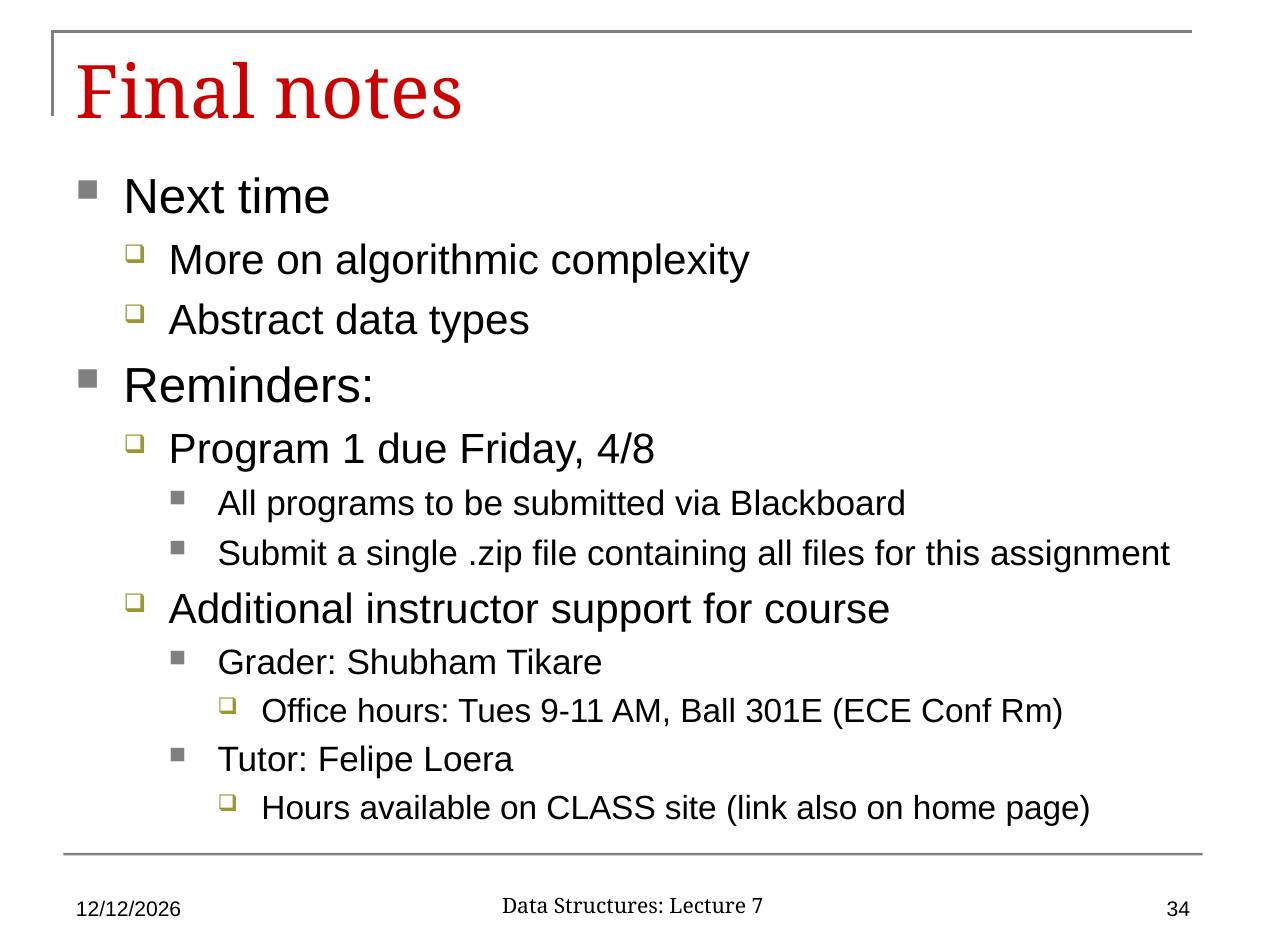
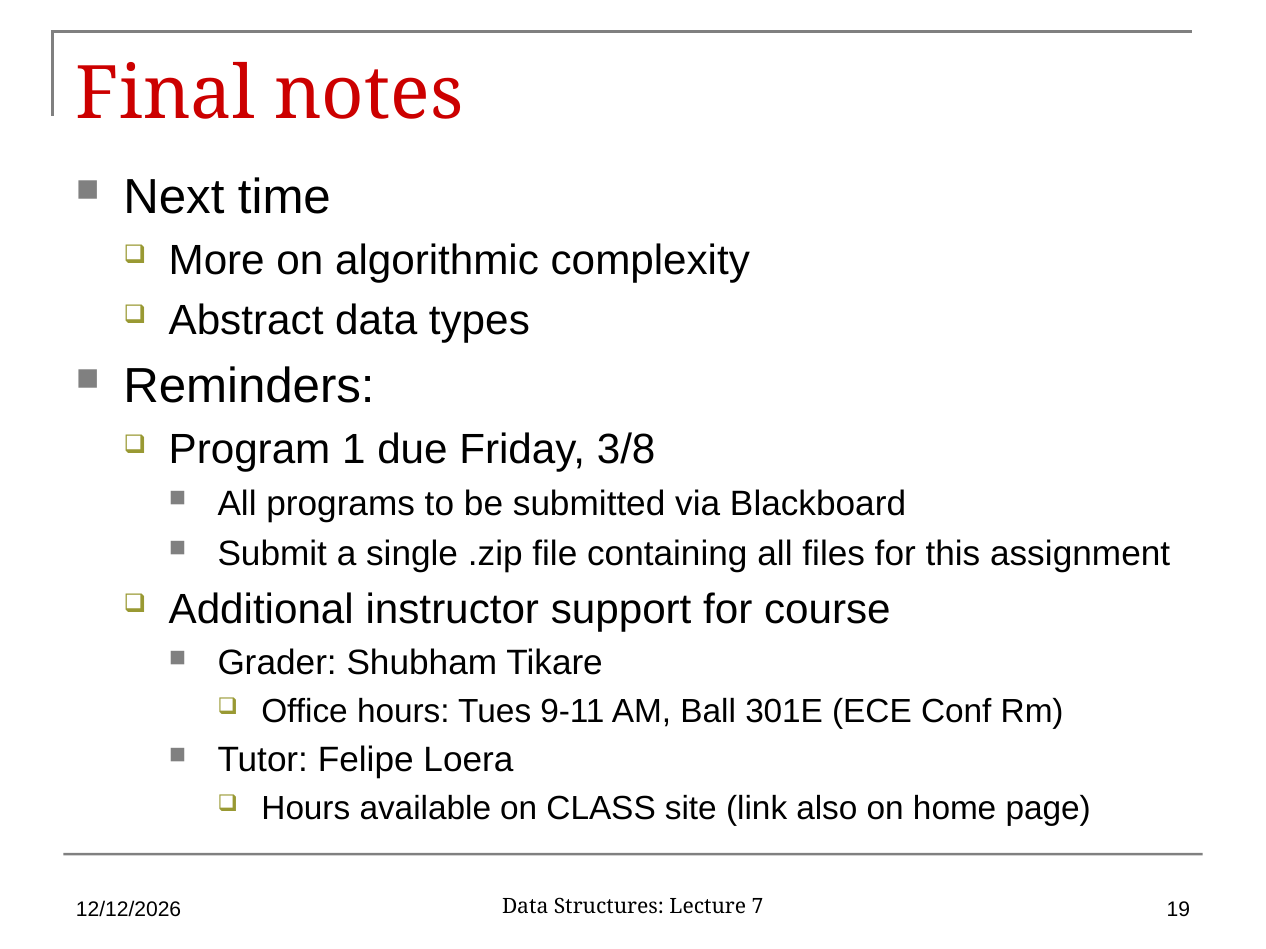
4/8: 4/8 -> 3/8
34: 34 -> 19
